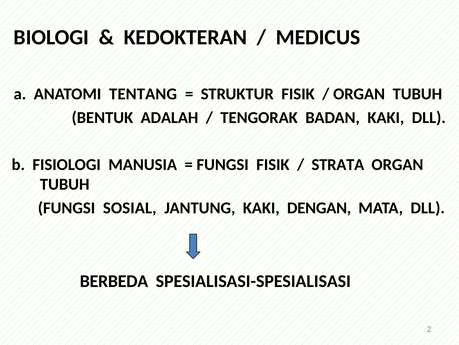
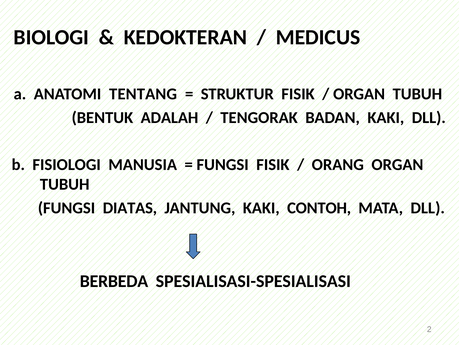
STRATA: STRATA -> ORANG
SOSIAL: SOSIAL -> DIATAS
DENGAN: DENGAN -> CONTOH
